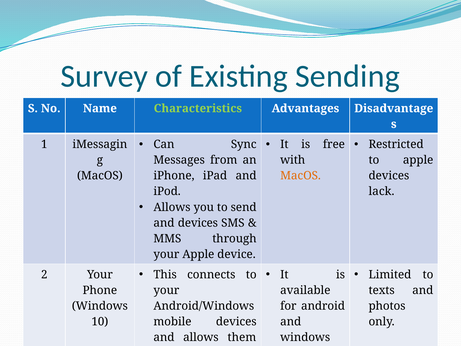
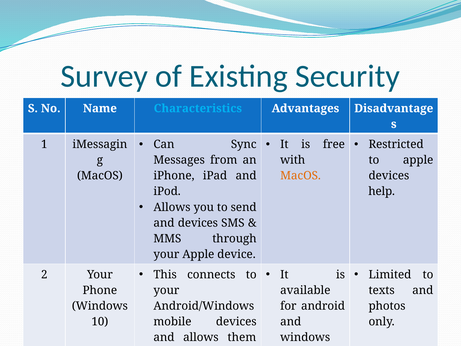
Sending: Sending -> Security
Characteristics colour: light green -> light blue
lack: lack -> help
